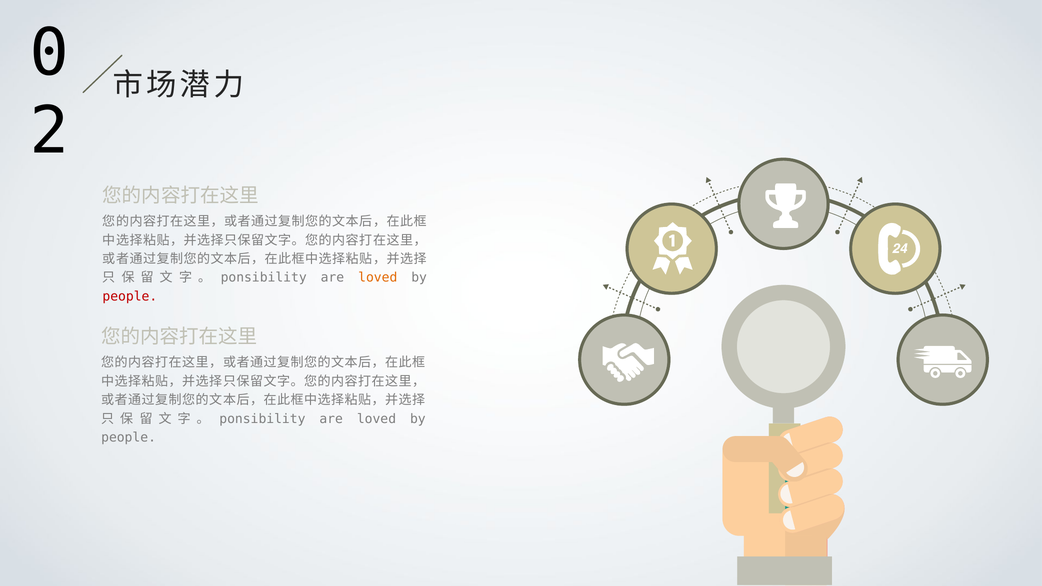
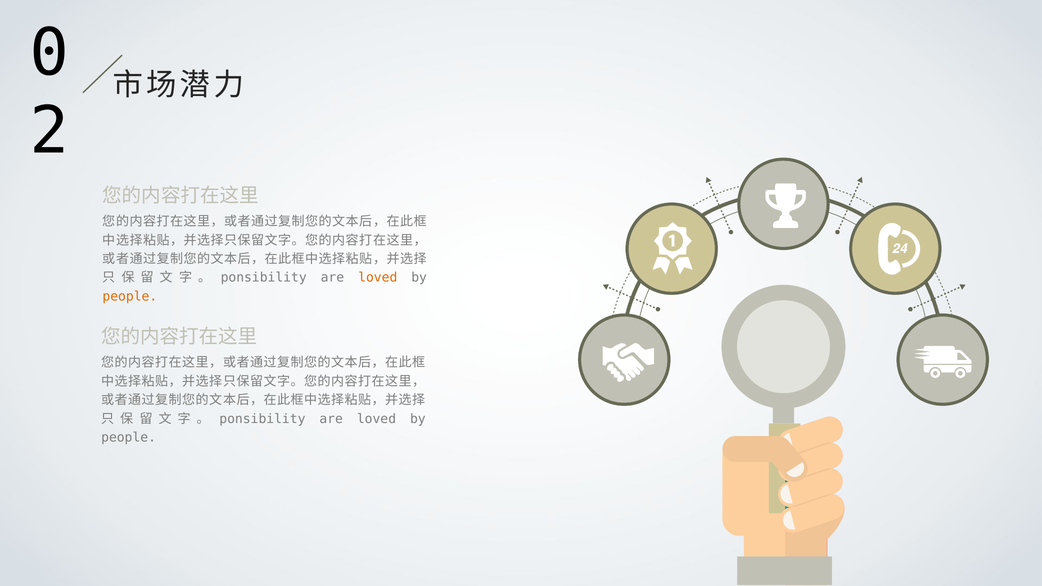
people at (130, 296) colour: red -> orange
